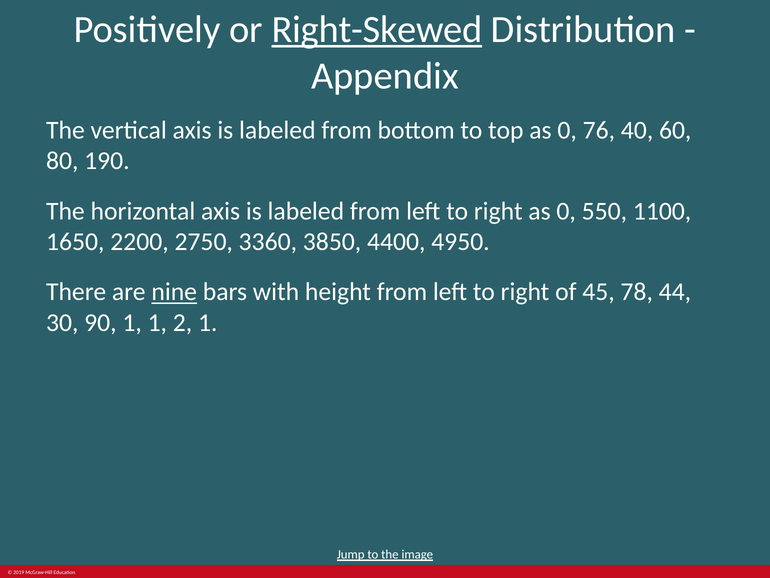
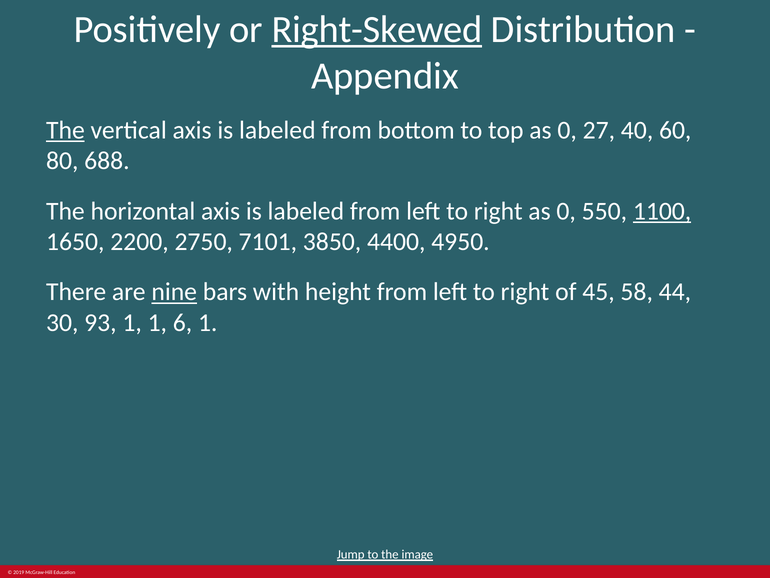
The at (65, 130) underline: none -> present
76: 76 -> 27
190: 190 -> 688
1100 underline: none -> present
3360: 3360 -> 7101
78: 78 -> 58
90: 90 -> 93
2: 2 -> 6
